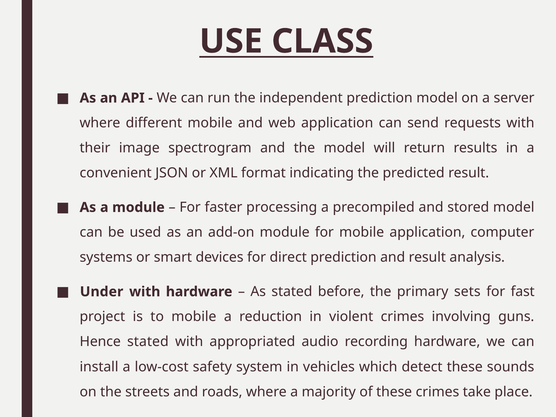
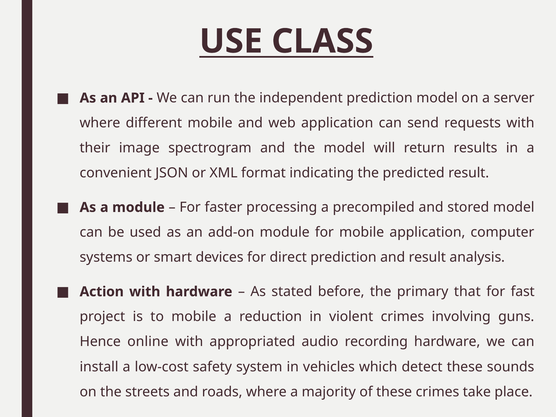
Under: Under -> Action
sets: sets -> that
Hence stated: stated -> online
